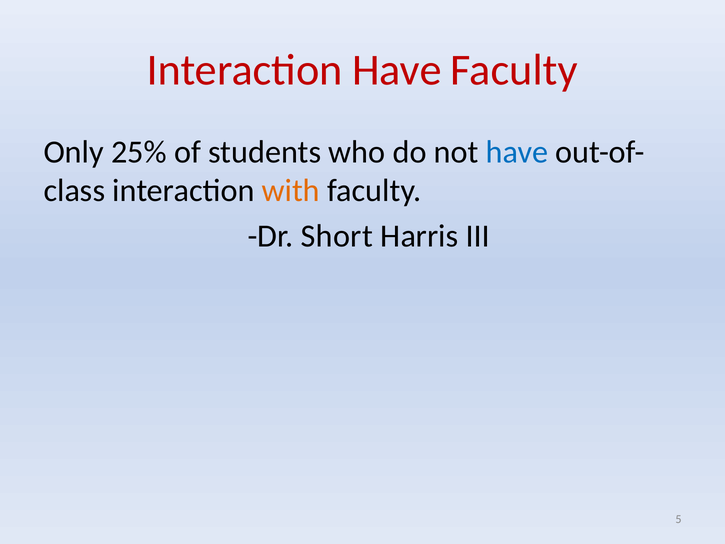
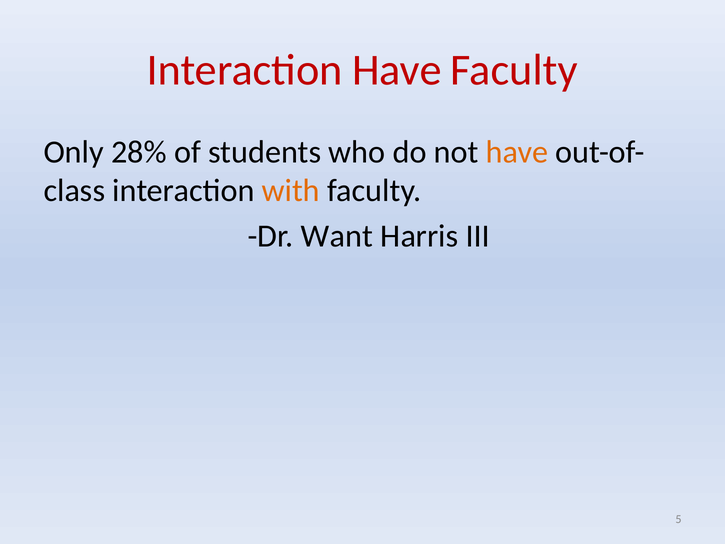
25%: 25% -> 28%
have at (517, 152) colour: blue -> orange
Short: Short -> Want
